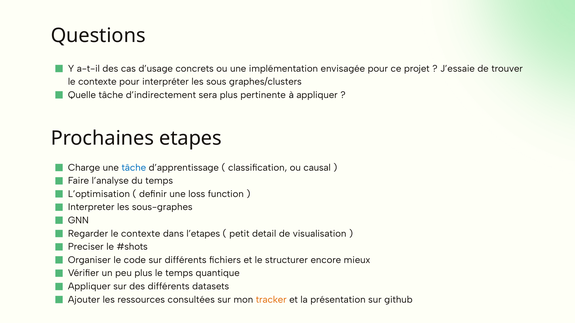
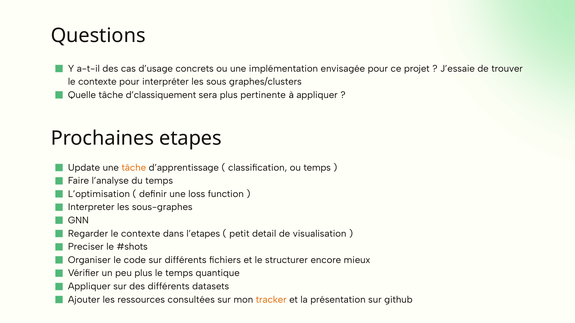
d’indirectement: d’indirectement -> d’classiquement
Charge: Charge -> Update
tâche at (134, 168) colour: blue -> orange
ou causal: causal -> temps
